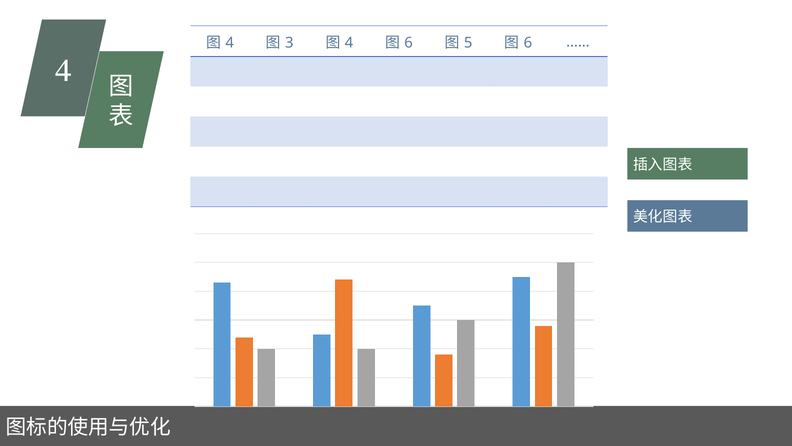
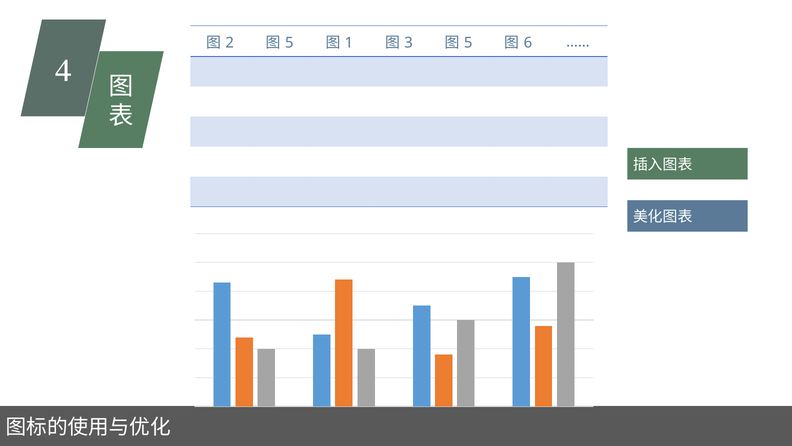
4 at (230, 43): 4 -> 2
3 at (289, 43): 3 -> 5
4 at (349, 43): 4 -> 1
6 at (409, 43): 6 -> 3
